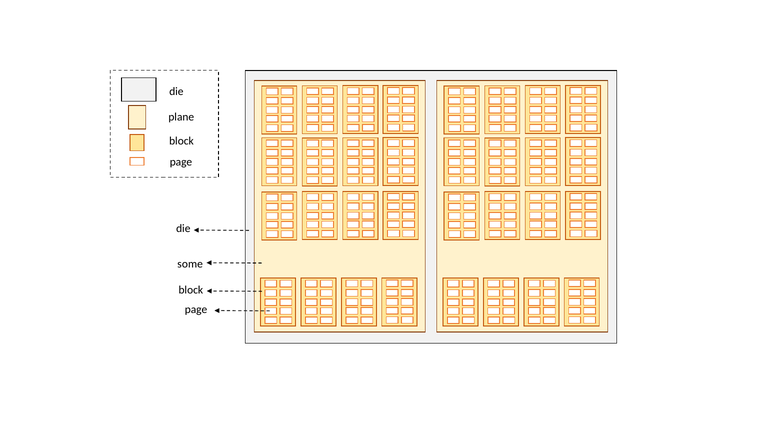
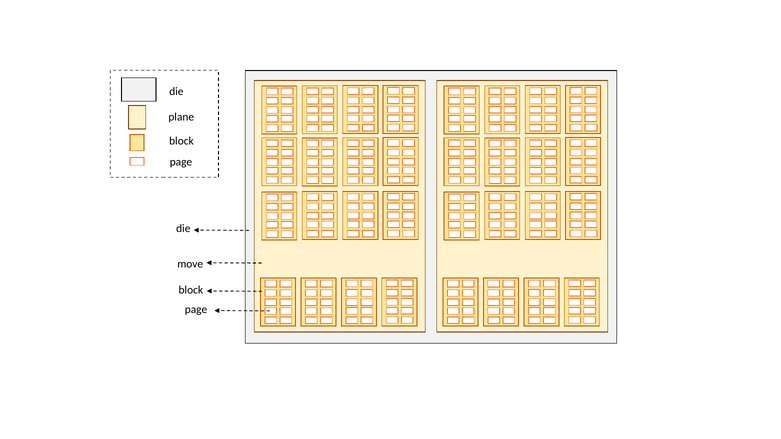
some: some -> move
